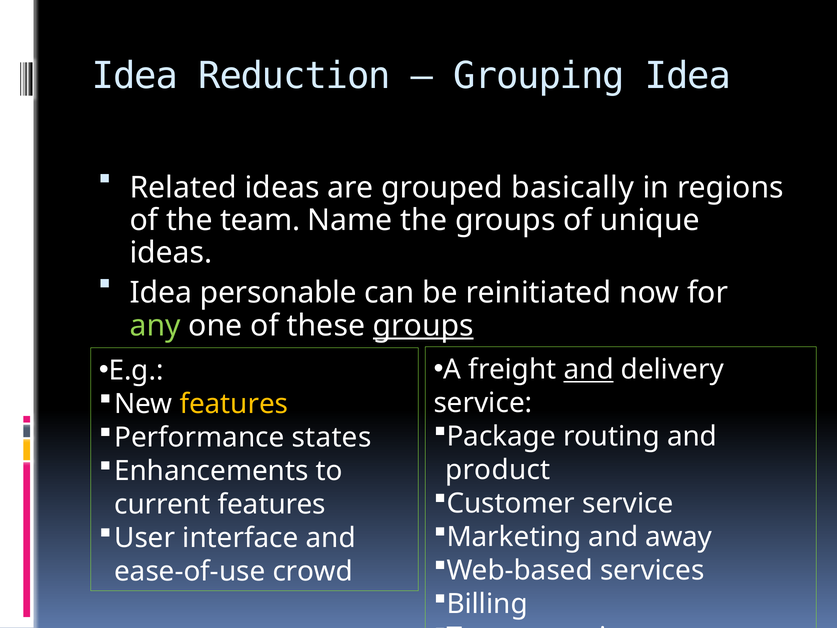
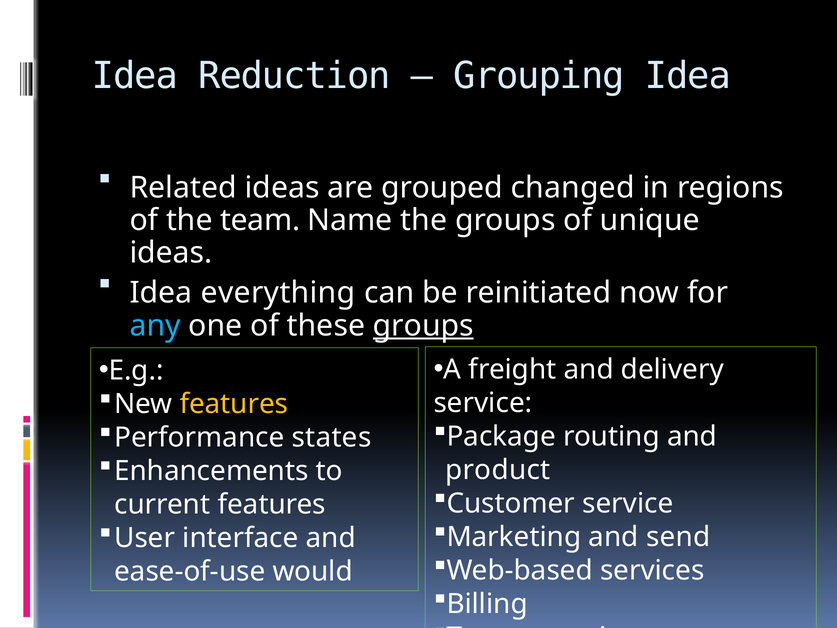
basically: basically -> changed
personable: personable -> everything
any colour: light green -> light blue
and at (589, 370) underline: present -> none
away: away -> send
crowd: crowd -> would
